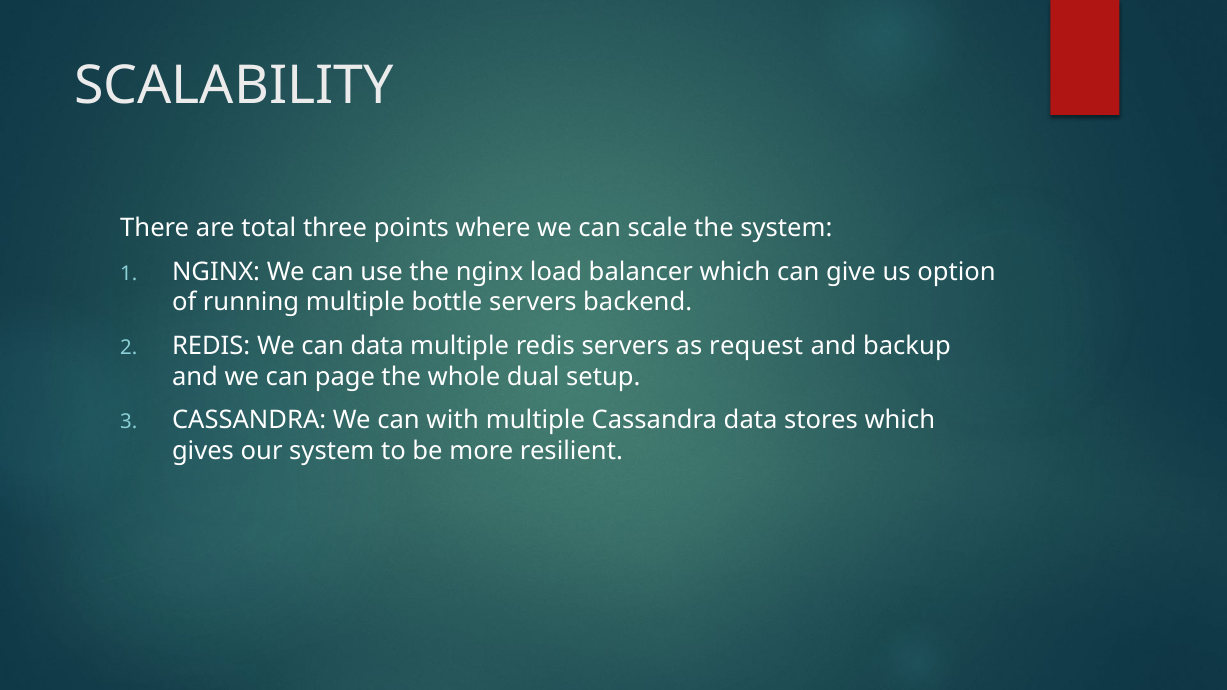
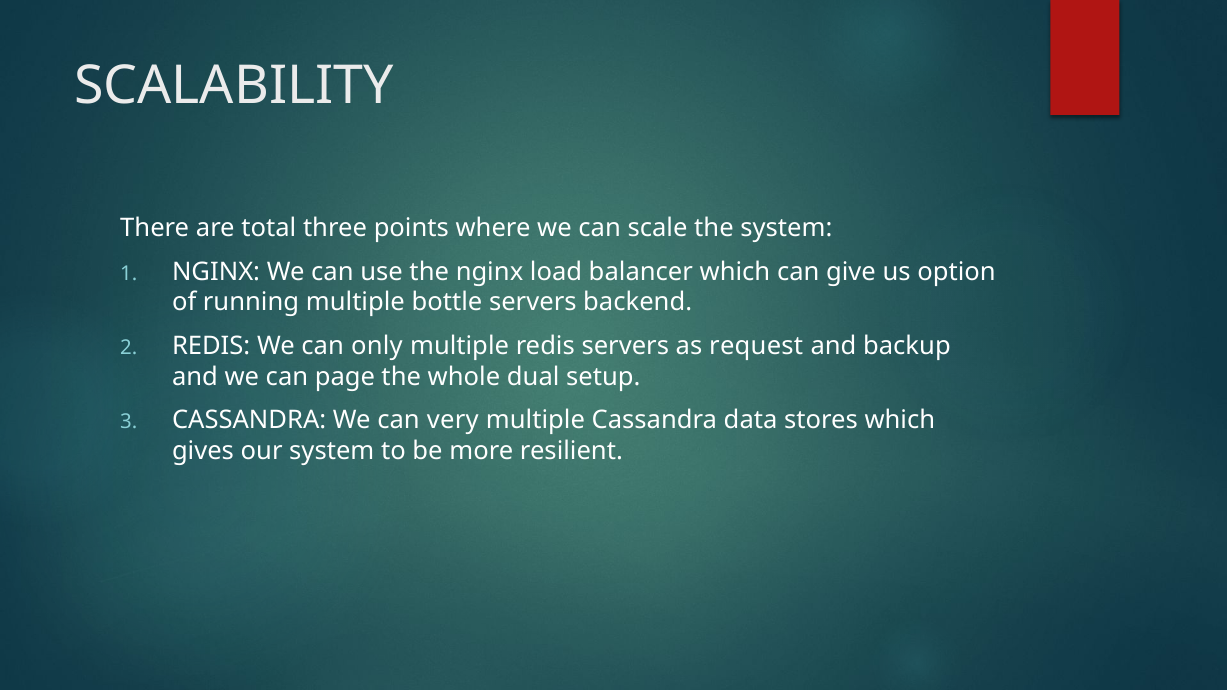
can data: data -> only
with: with -> very
